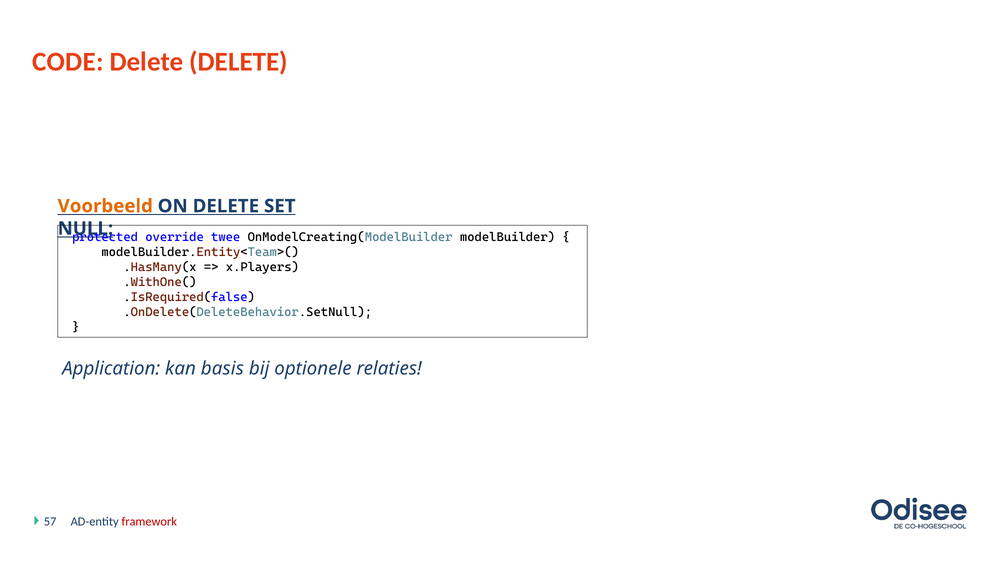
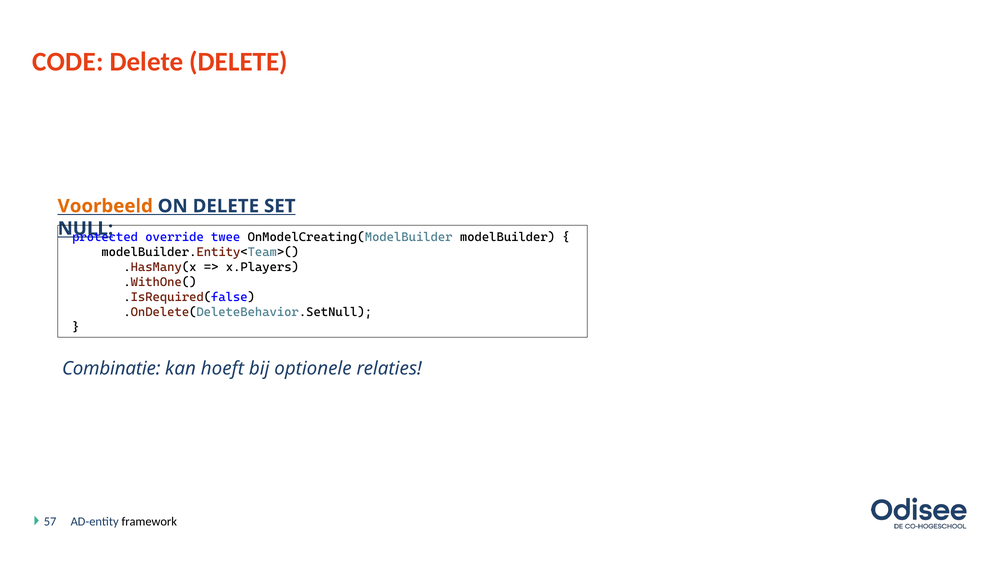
Application: Application -> Combinatie
basis: basis -> hoeft
framework colour: red -> black
